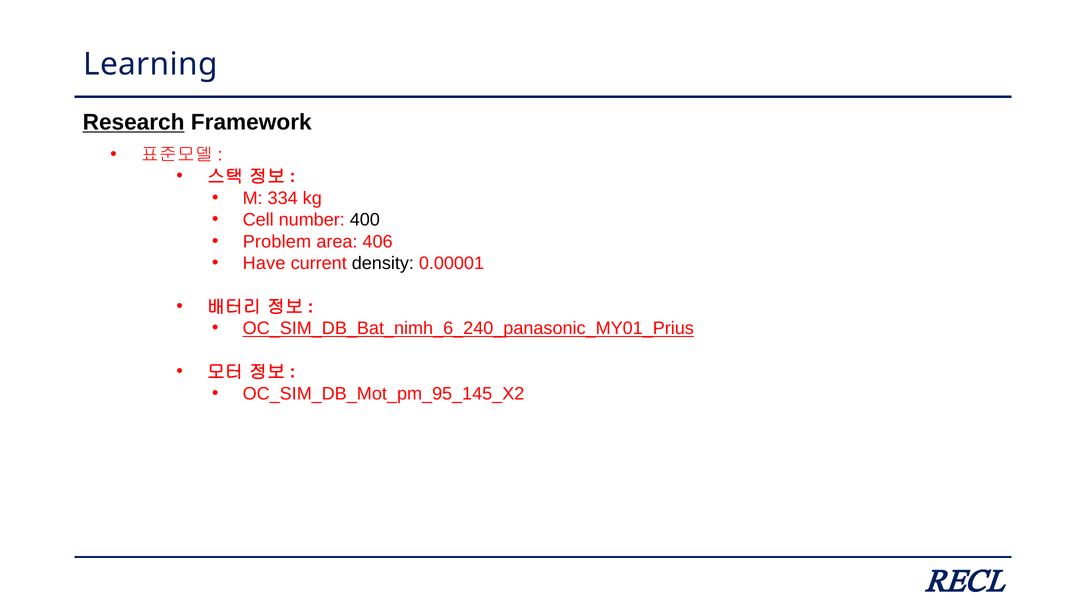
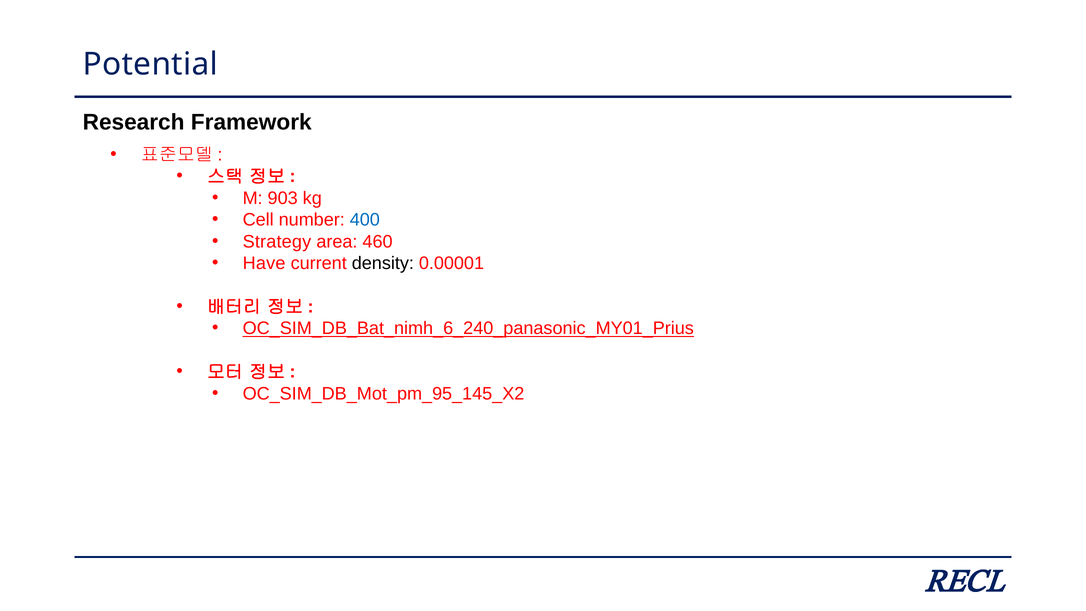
Learning: Learning -> Potential
Research underline: present -> none
334: 334 -> 903
400 colour: black -> blue
Problem: Problem -> Strategy
406: 406 -> 460
